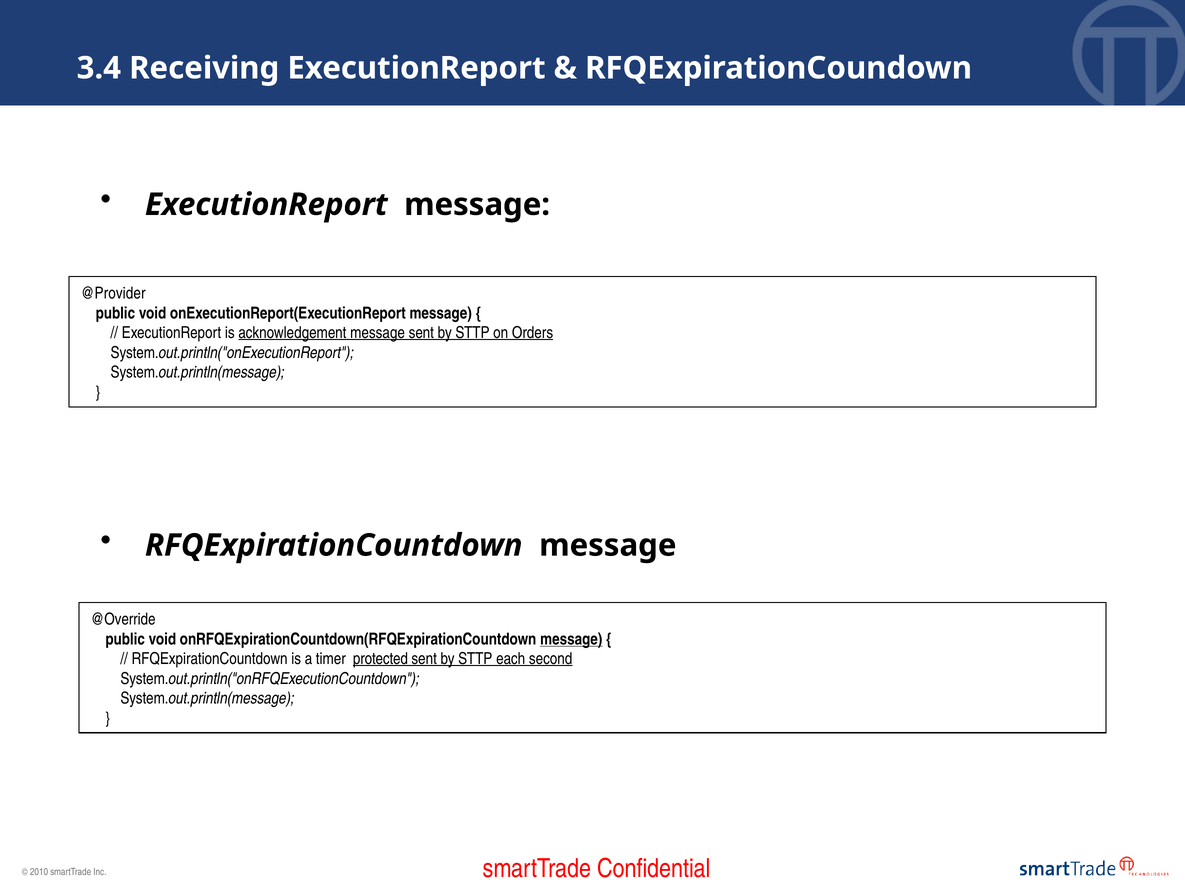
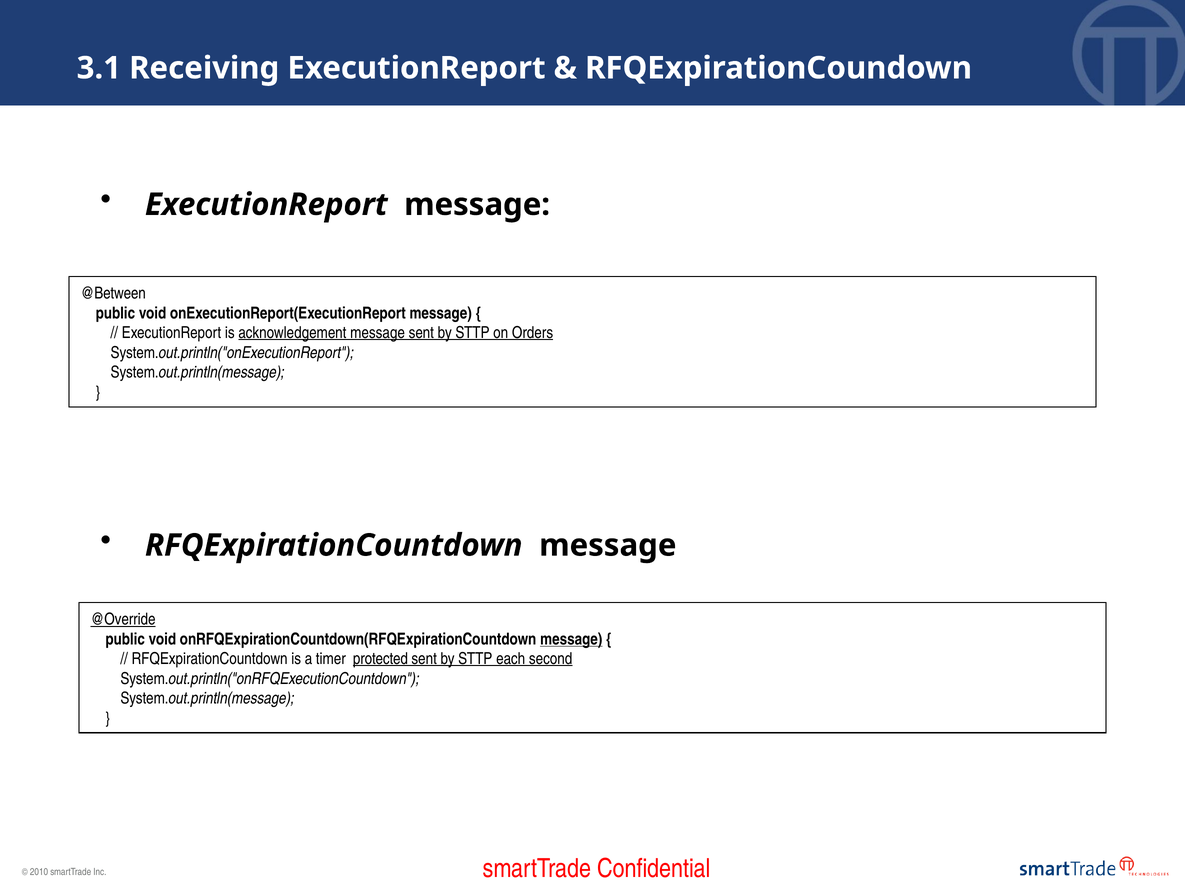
3.4: 3.4 -> 3.1
@Provider: @Provider -> @Between
@Override underline: none -> present
